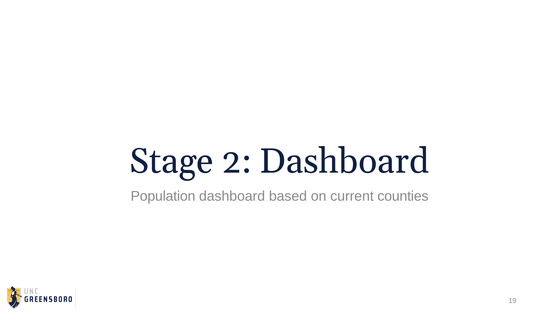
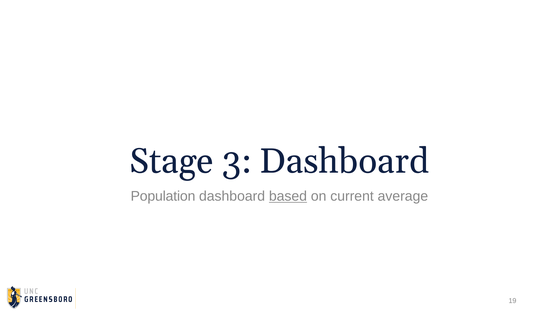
2: 2 -> 3
based underline: none -> present
counties: counties -> average
